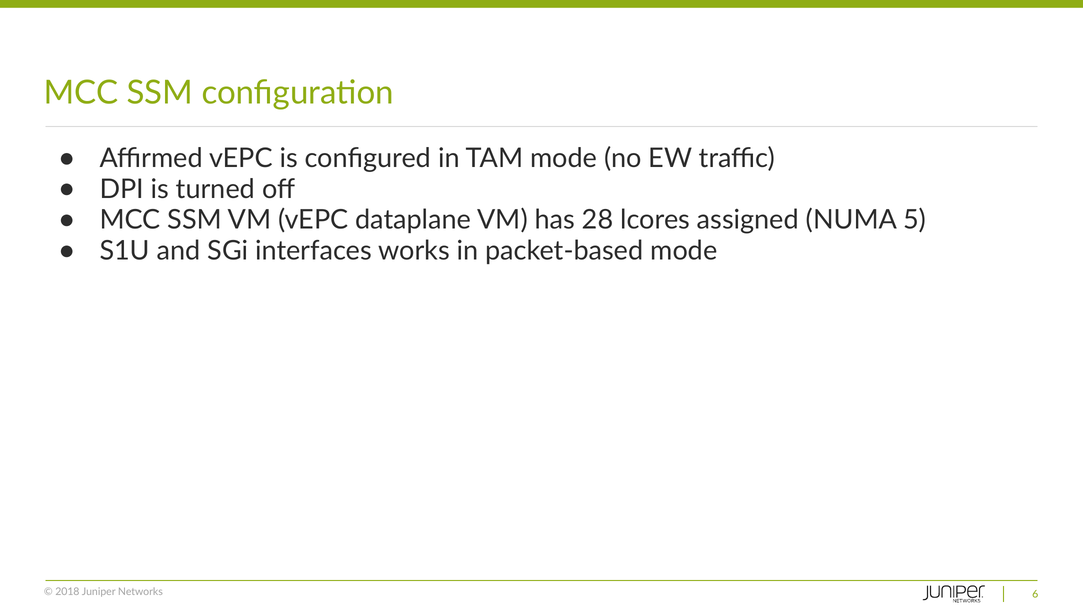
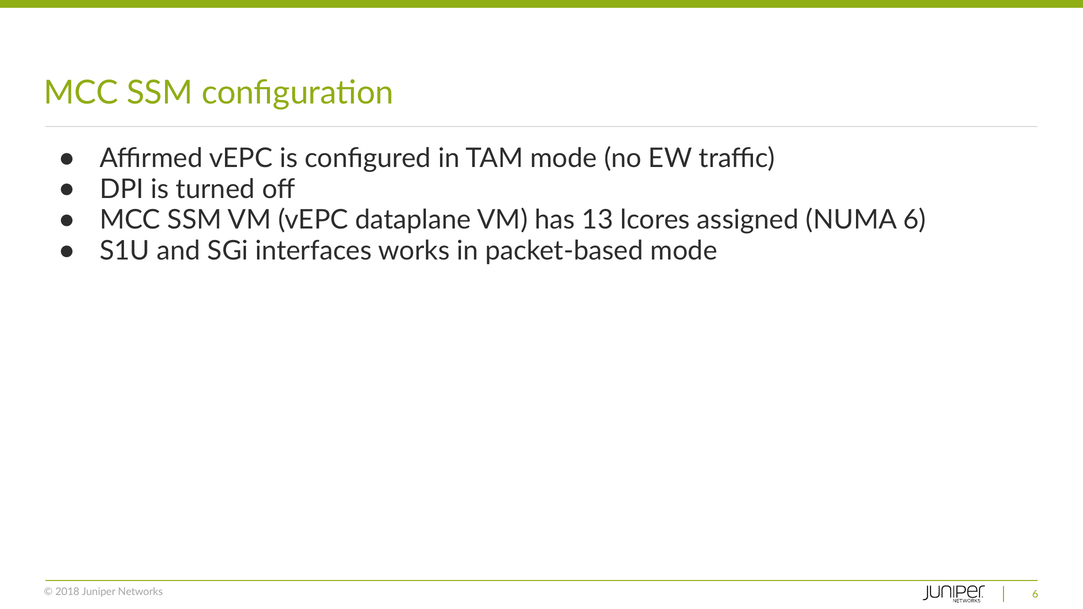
28: 28 -> 13
NUMA 5: 5 -> 6
